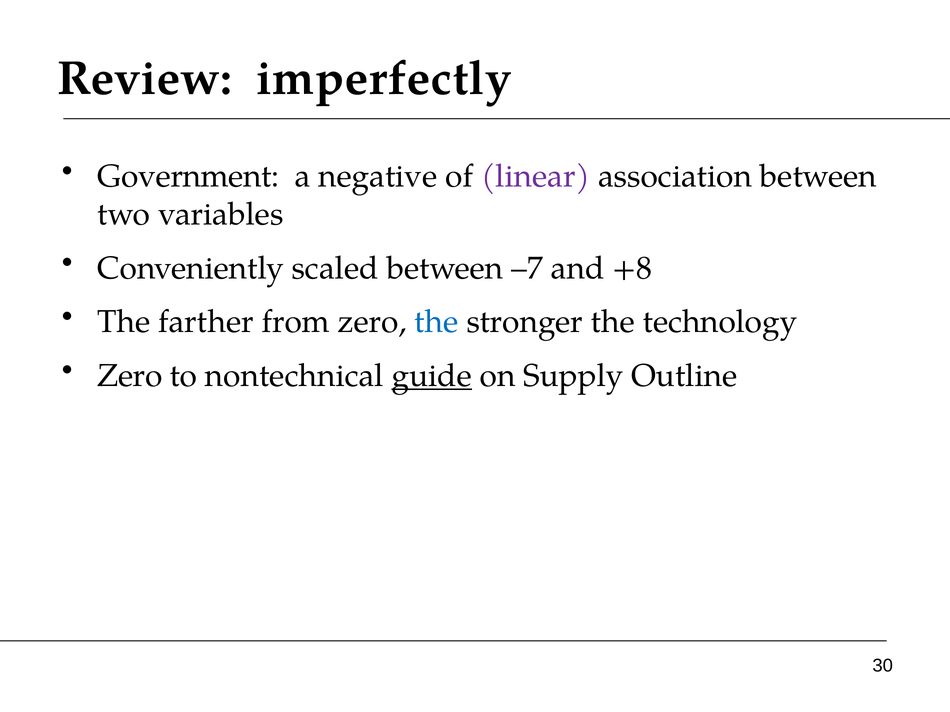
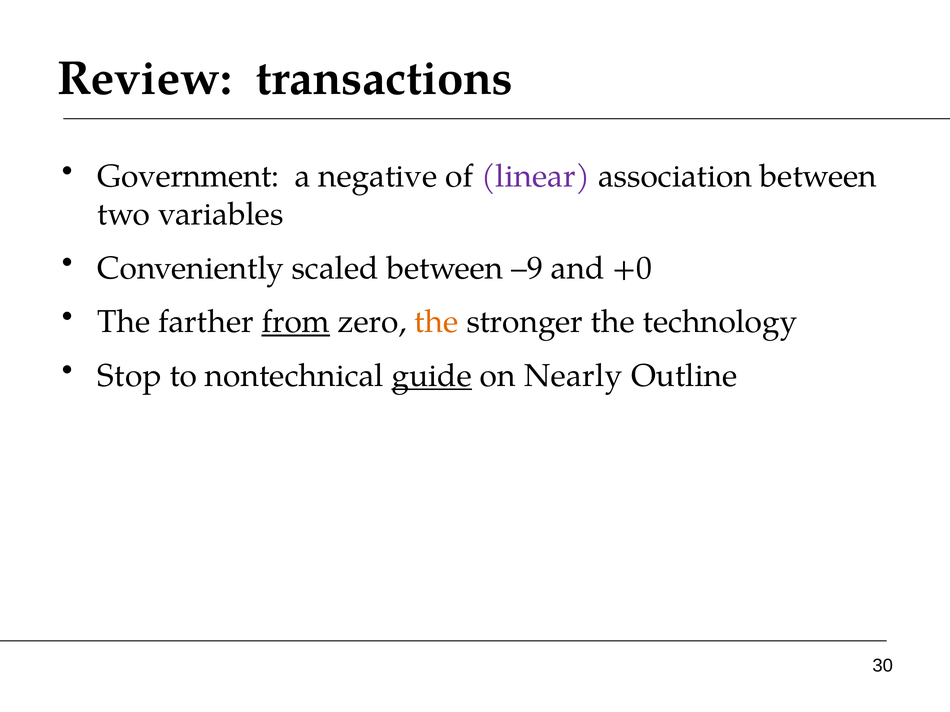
imperfectly: imperfectly -> transactions
–7: –7 -> –9
+8: +8 -> +0
from underline: none -> present
the at (436, 322) colour: blue -> orange
Zero at (130, 376): Zero -> Stop
Supply: Supply -> Nearly
